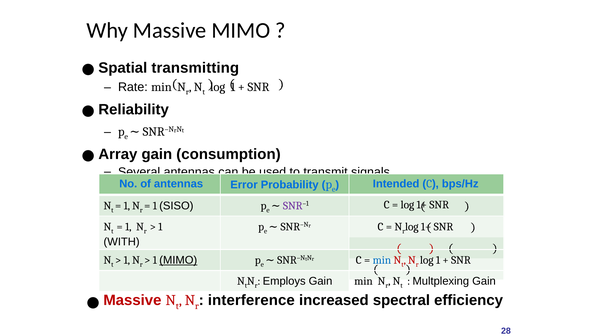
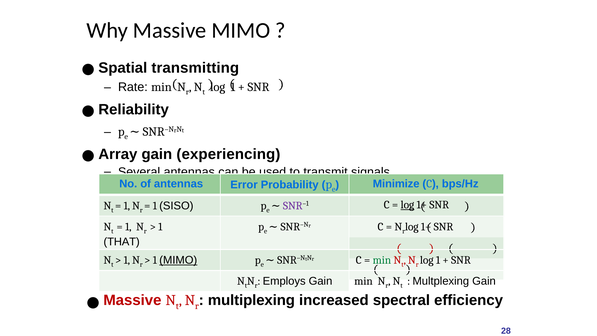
consumption: consumption -> experiencing
Intended: Intended -> Minimize
log at (407, 205) underline: none -> present
WITH: WITH -> THAT
min at (382, 260) colour: blue -> green
interference: interference -> multiplexing
